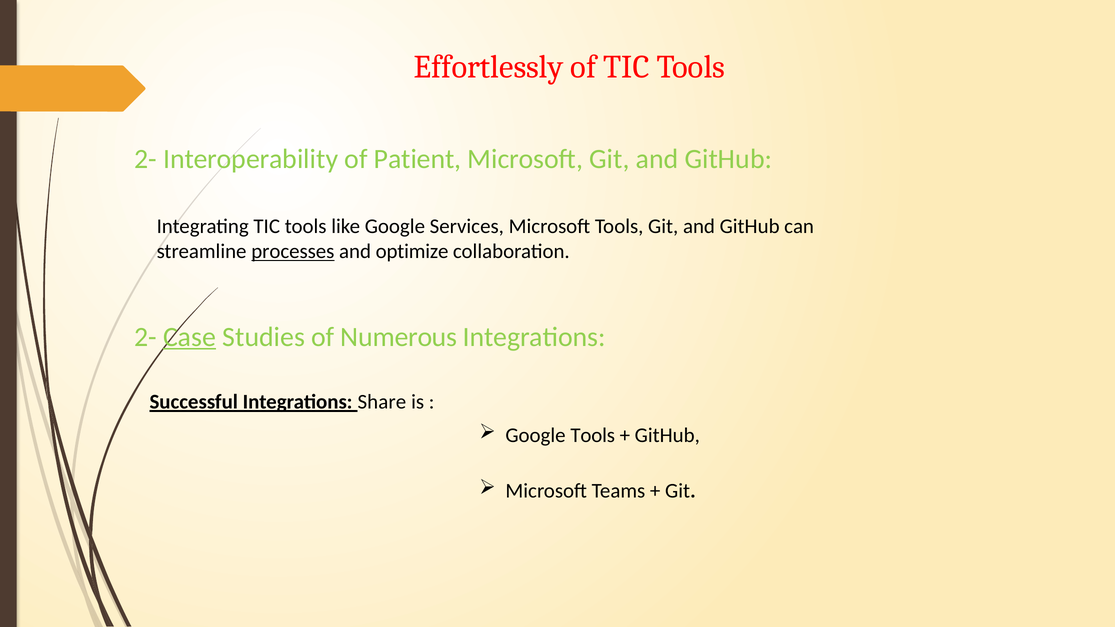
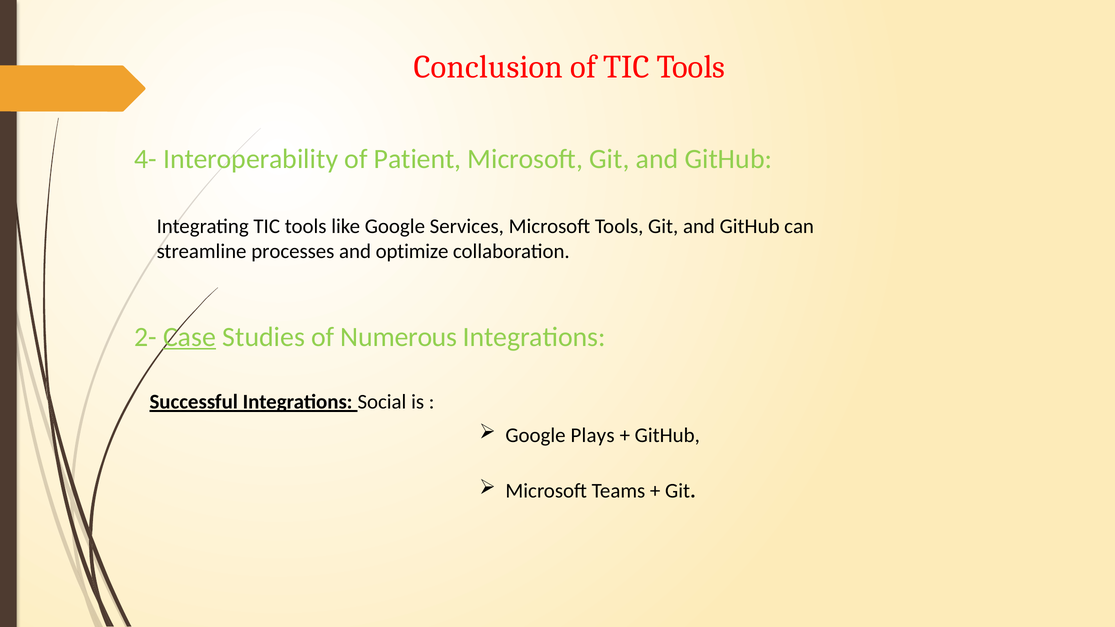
Effortlessly: Effortlessly -> Conclusion
2- at (146, 159): 2- -> 4-
processes underline: present -> none
Share: Share -> Social
Google Tools: Tools -> Plays
